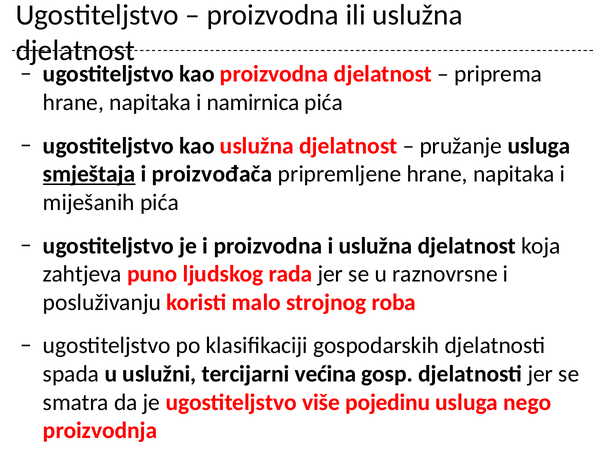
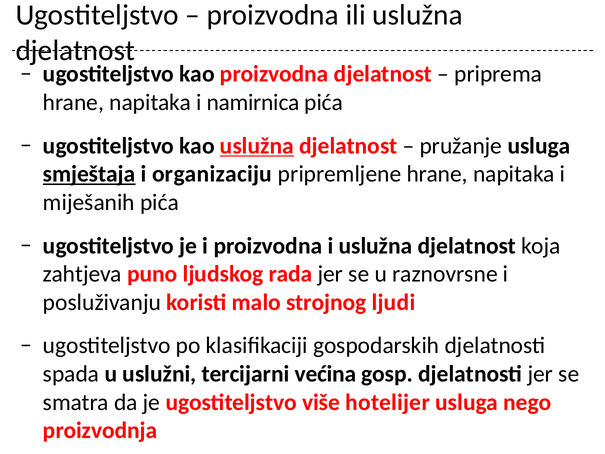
uslužna at (257, 146) underline: none -> present
proizvođača: proizvođača -> organizaciju
roba: roba -> ljudi
pojedinu: pojedinu -> hotelijer
